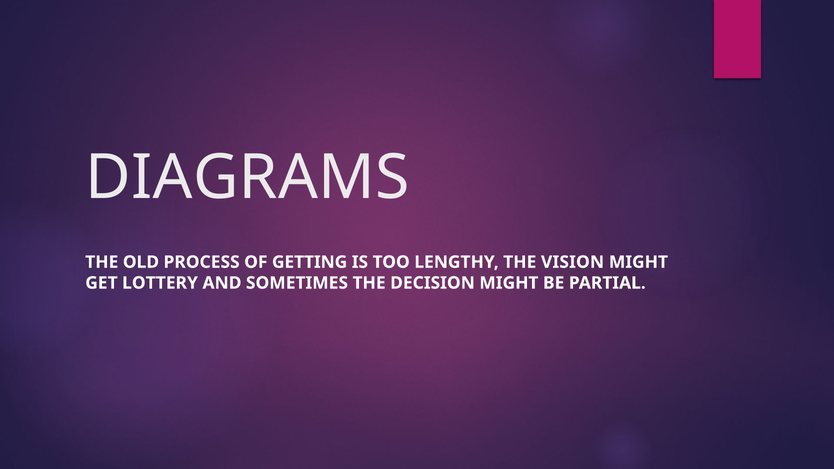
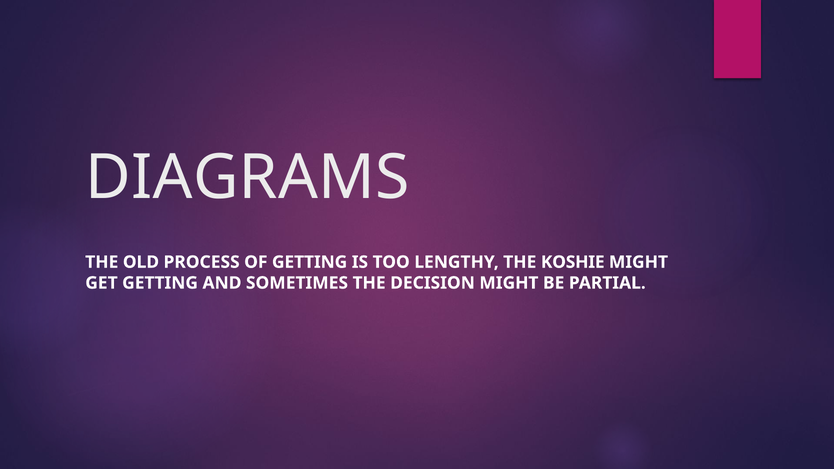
VISION: VISION -> KOSHIE
GET LOTTERY: LOTTERY -> GETTING
